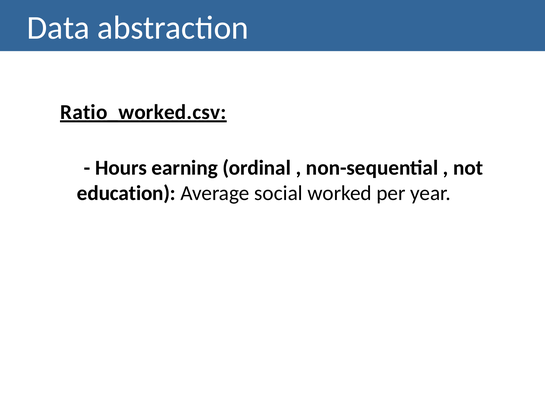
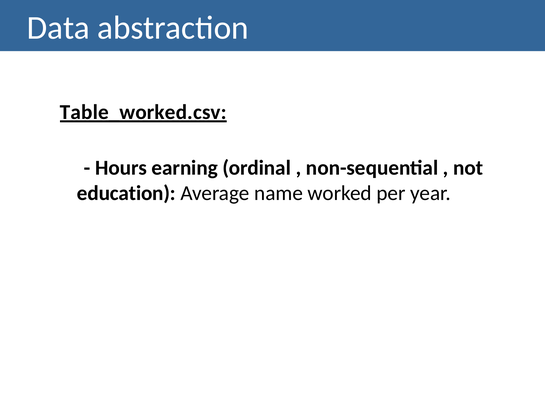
Ratio_worked.csv: Ratio_worked.csv -> Table_worked.csv
social: social -> name
